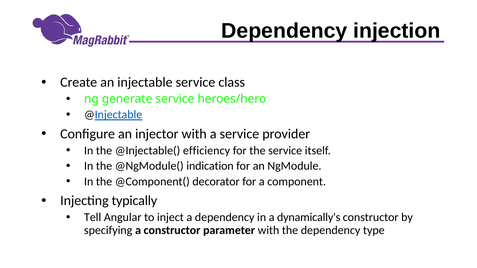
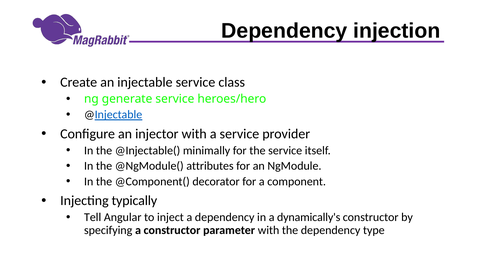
efficiency: efficiency -> minimally
indication: indication -> attributes
